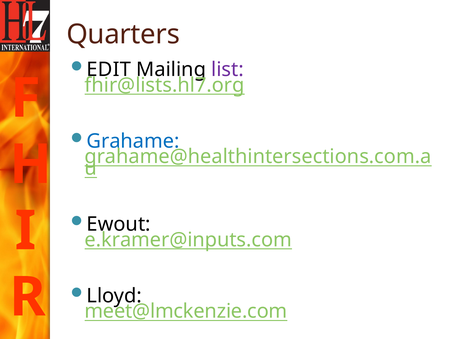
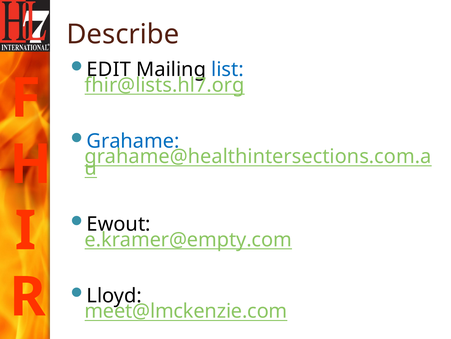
Quarters: Quarters -> Describe
list colour: purple -> blue
e.kramer@inputs.com: e.kramer@inputs.com -> e.kramer@empty.com
